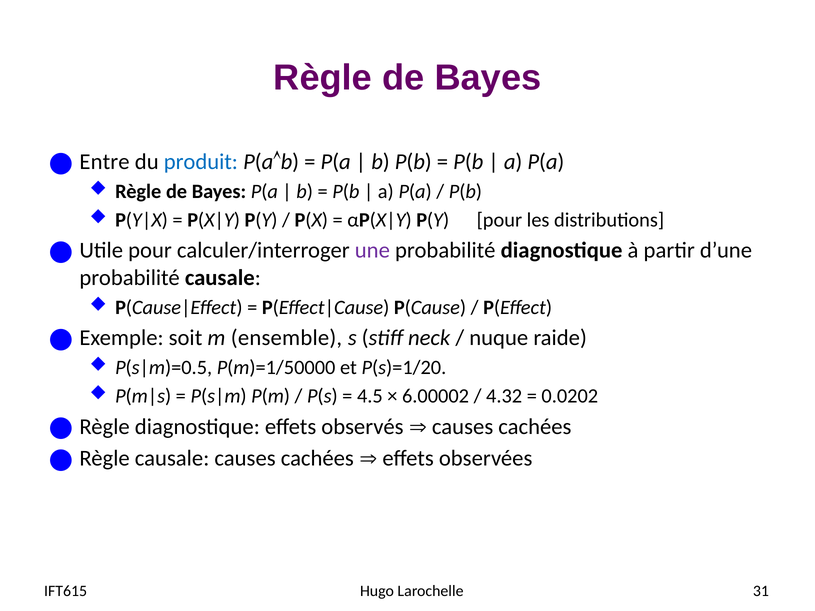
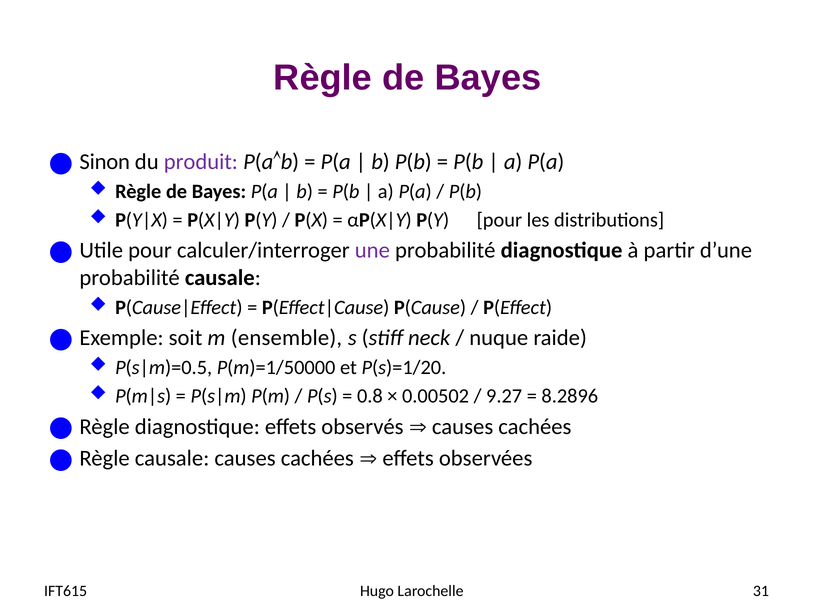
Entre: Entre -> Sinon
produit colour: blue -> purple
4.5: 4.5 -> 0.8
6.00002: 6.00002 -> 0.00502
4.32: 4.32 -> 9.27
0.0202: 0.0202 -> 8.2896
